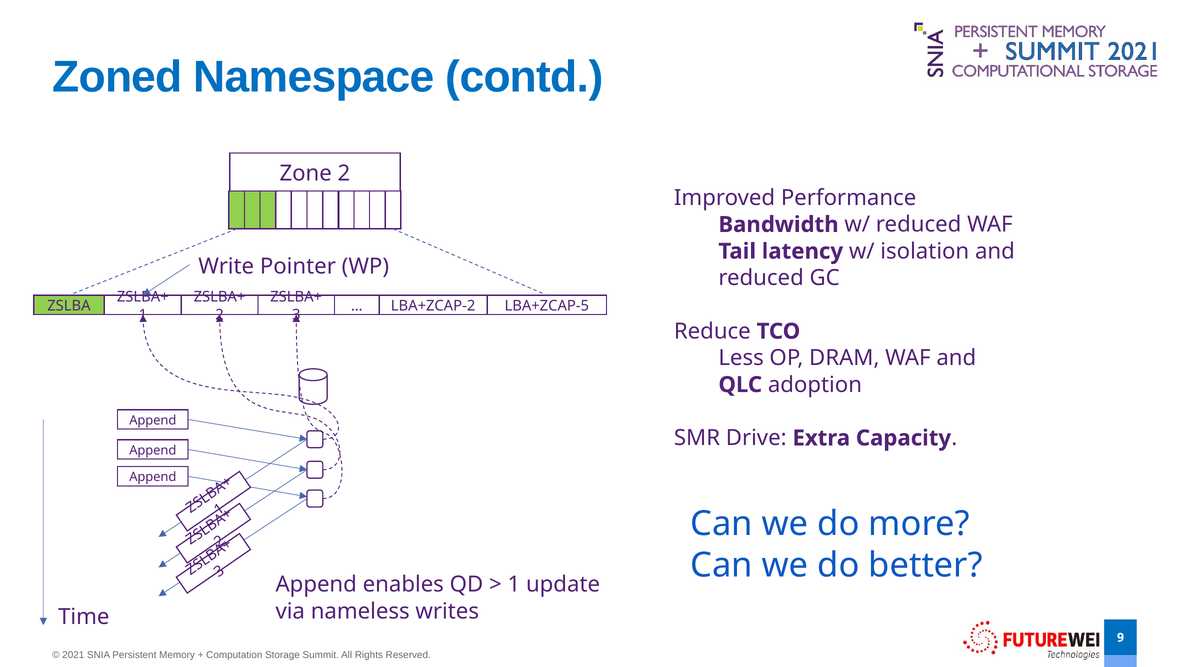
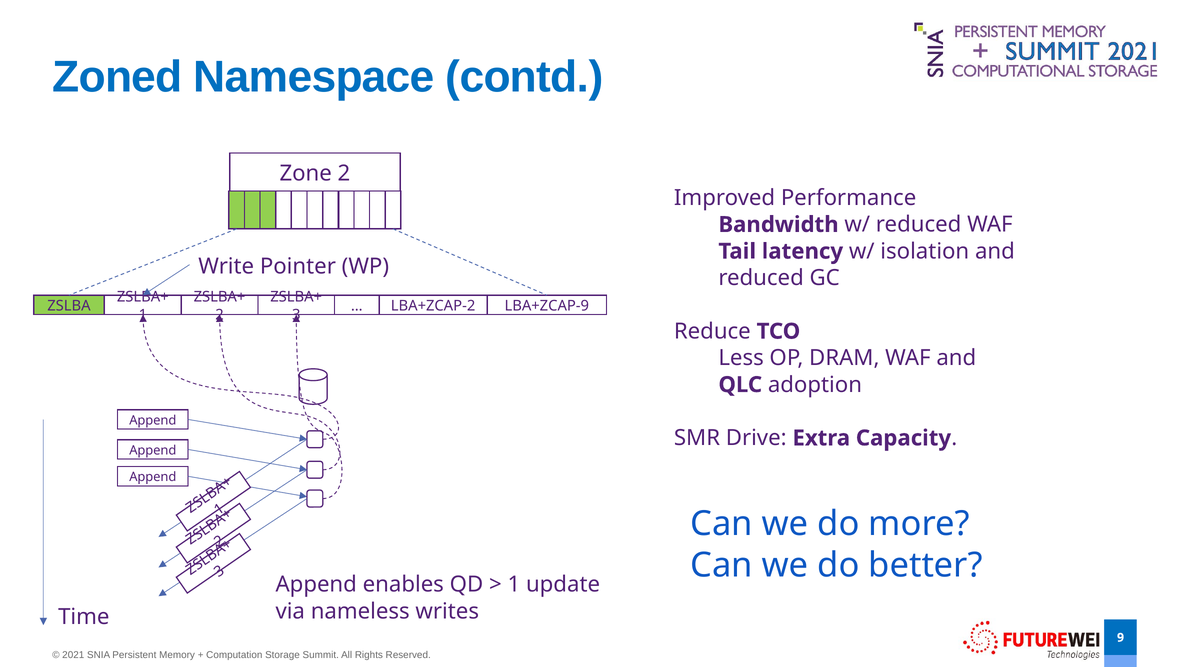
LBA+ZCAP-5: LBA+ZCAP-5 -> LBA+ZCAP-9
